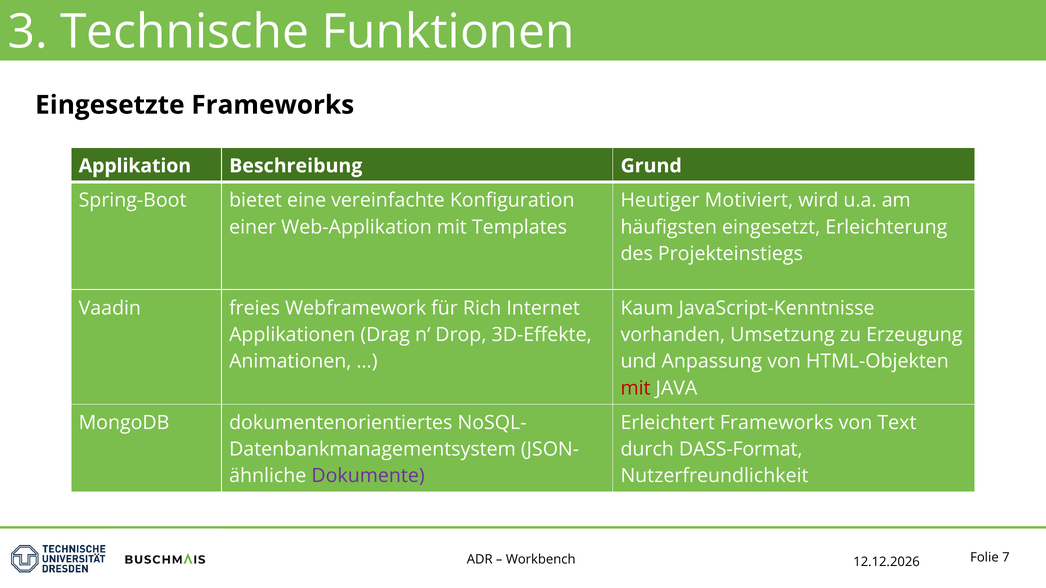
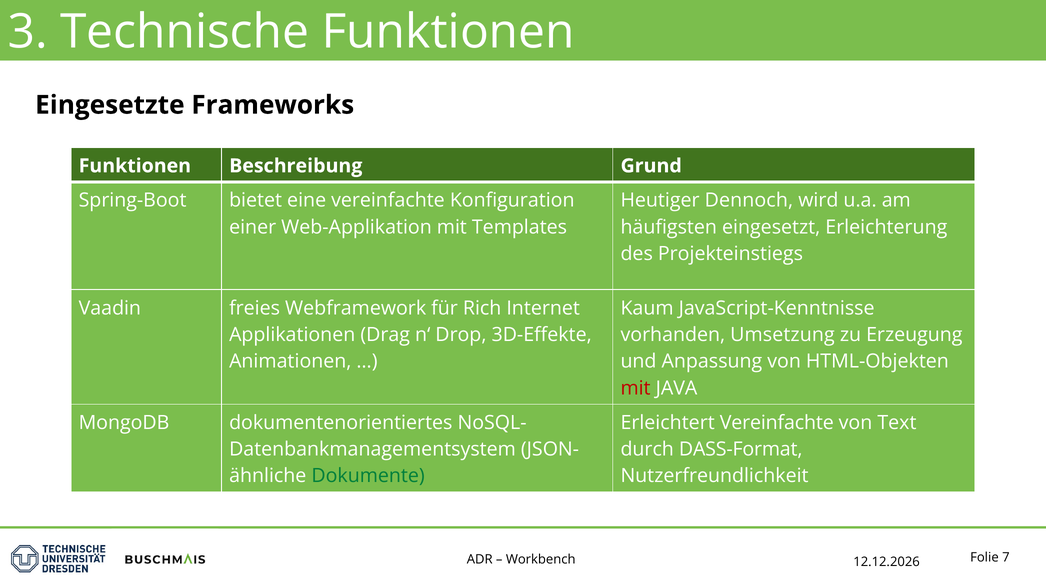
Applikation at (135, 166): Applikation -> Funktionen
Motiviert: Motiviert -> Dennoch
Erleichtert Frameworks: Frameworks -> Vereinfachte
Dokumente colour: purple -> green
